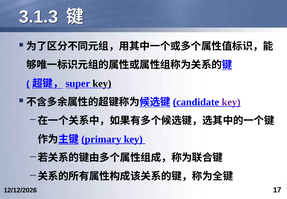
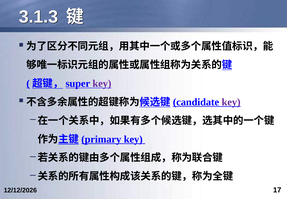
key at (102, 83) colour: black -> purple
